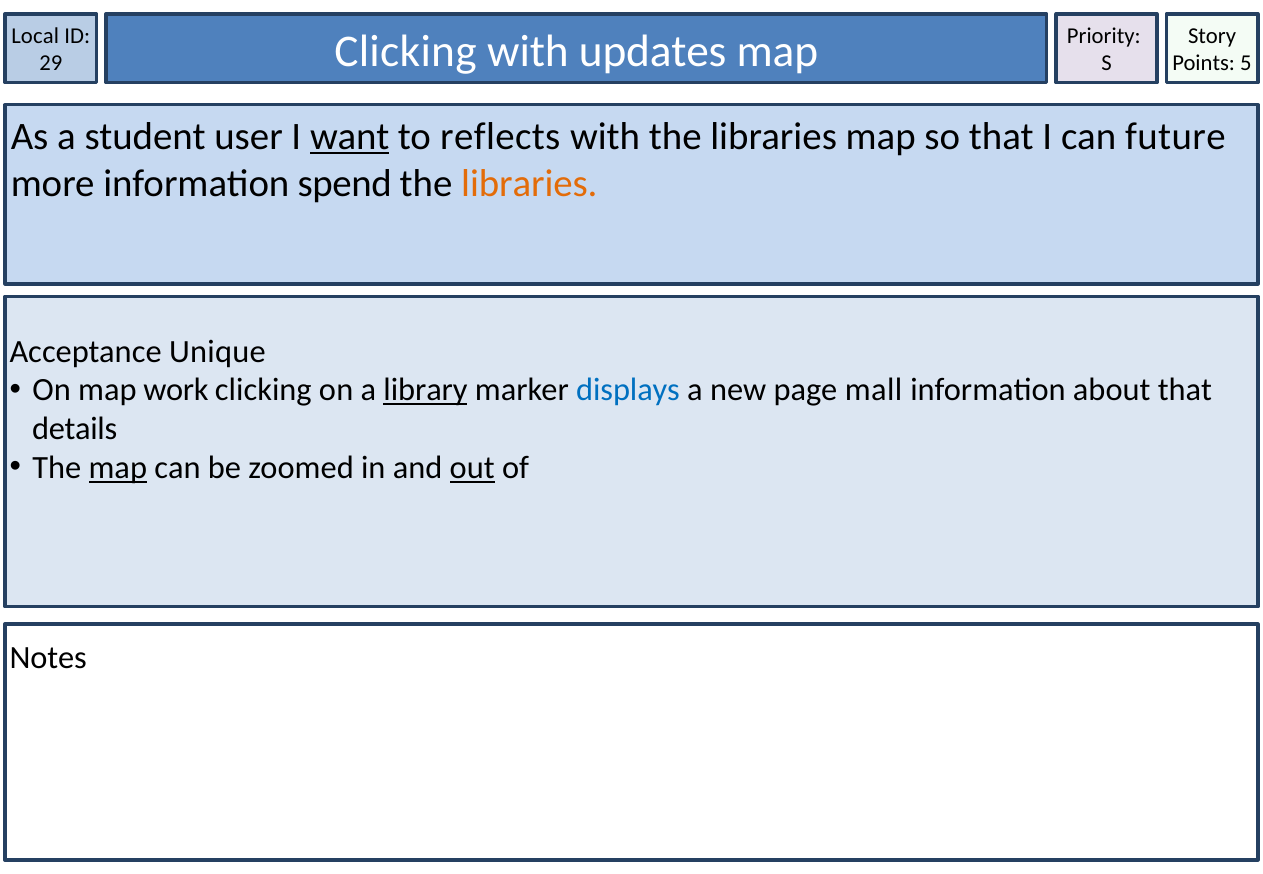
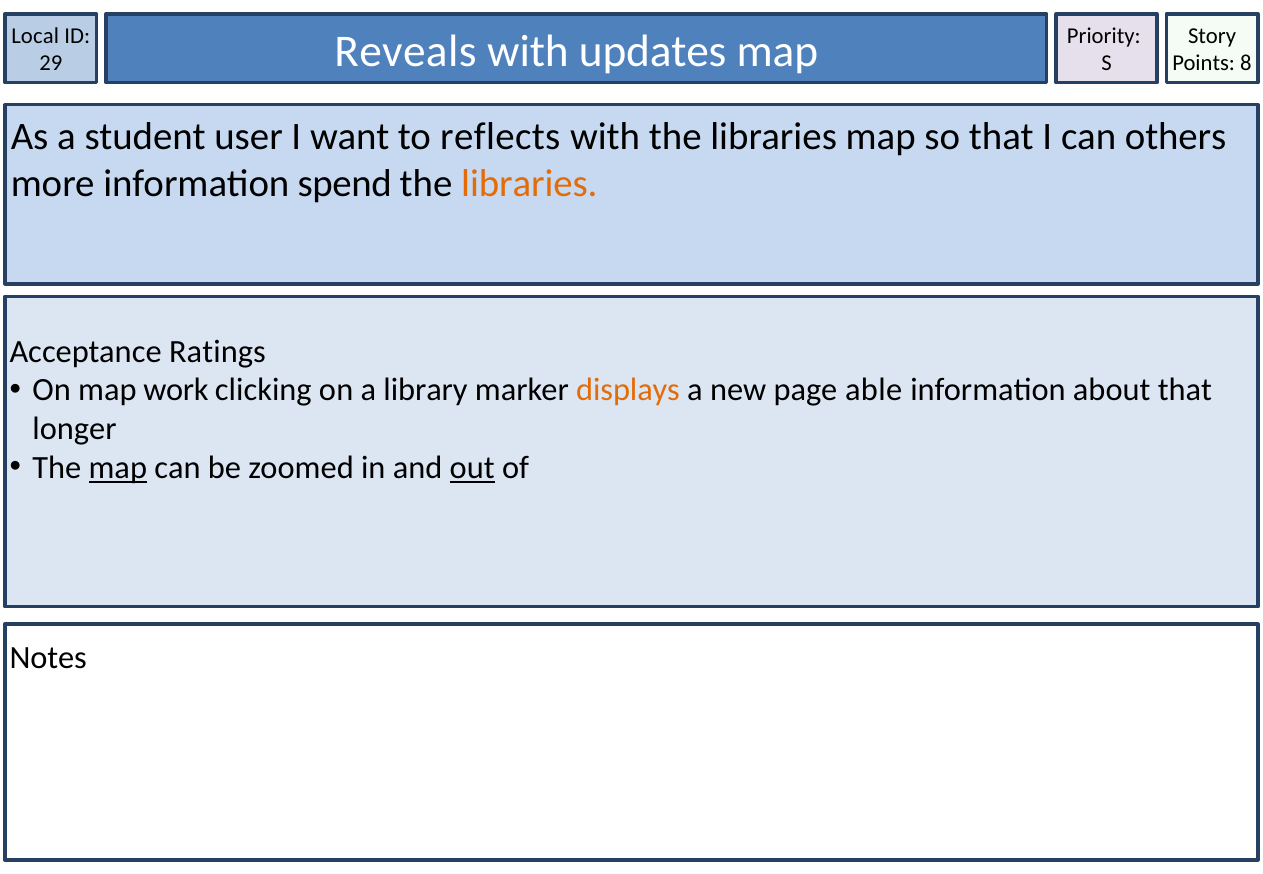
29 Clicking: Clicking -> Reveals
5: 5 -> 8
want underline: present -> none
future: future -> others
Unique: Unique -> Ratings
library underline: present -> none
displays colour: blue -> orange
mall: mall -> able
details: details -> longer
